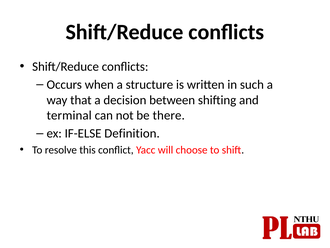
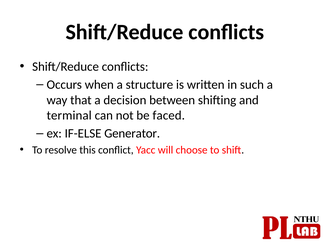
there: there -> faced
Definition: Definition -> Generator
